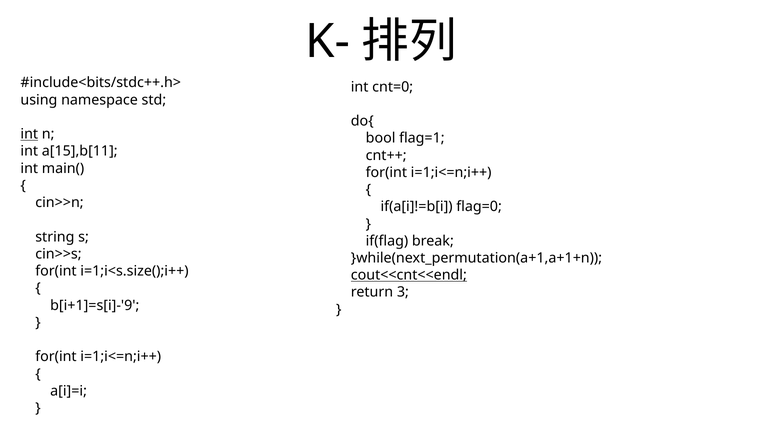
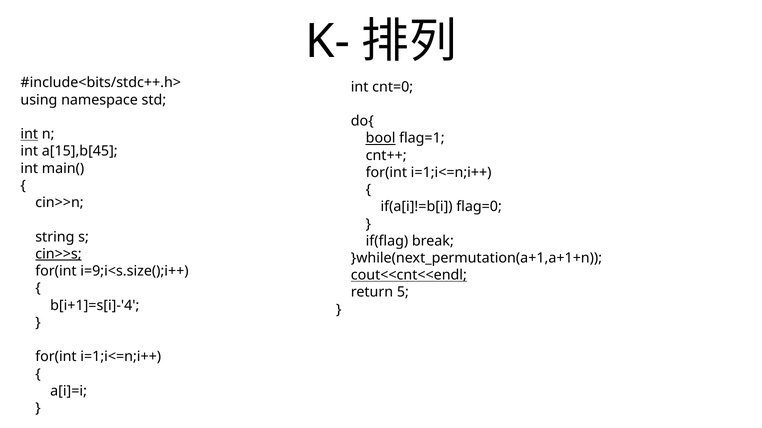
bool underline: none -> present
a[15],b[11: a[15],b[11 -> a[15],b[45
cin>>s underline: none -> present
i=1;i<s.size();i++: i=1;i<s.size();i++ -> i=9;i<s.size();i++
3: 3 -> 5
b[i+1]=s[i]-'9: b[i+1]=s[i]-'9 -> b[i+1]=s[i]-'4
